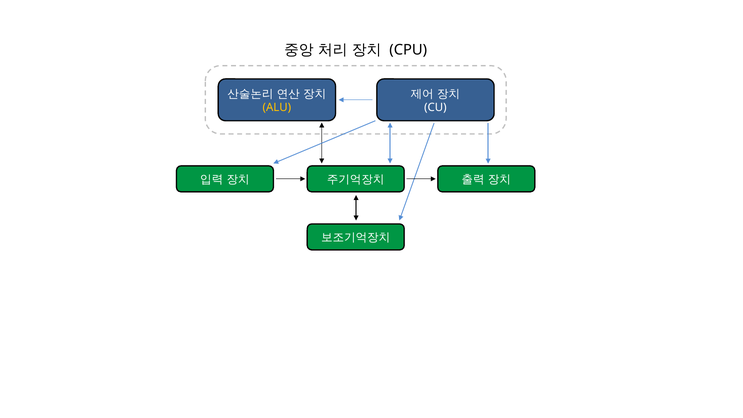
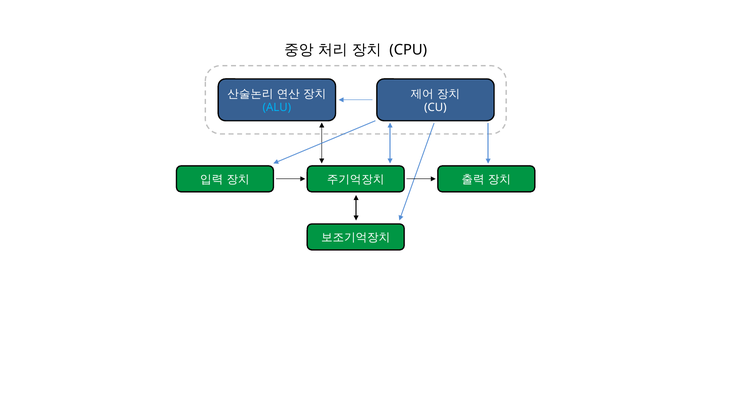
ALU colour: yellow -> light blue
